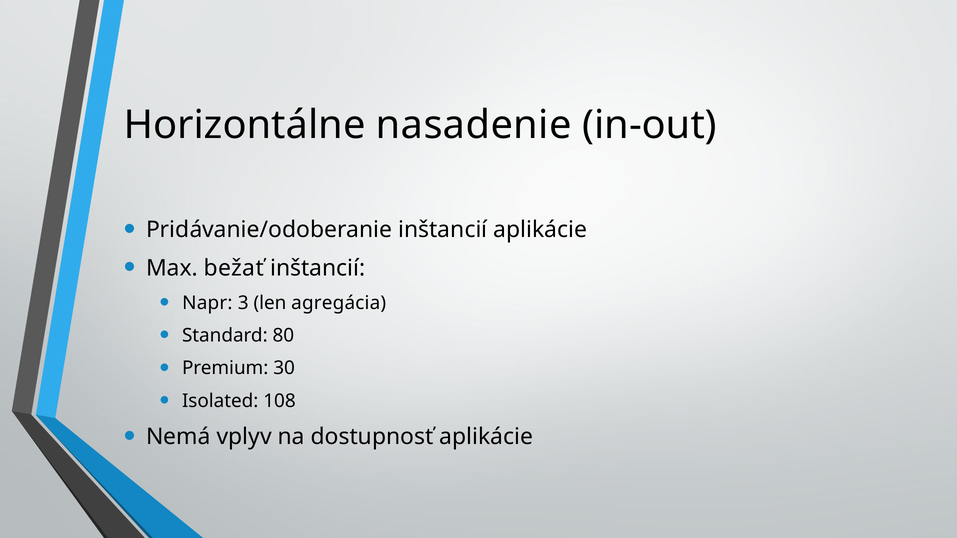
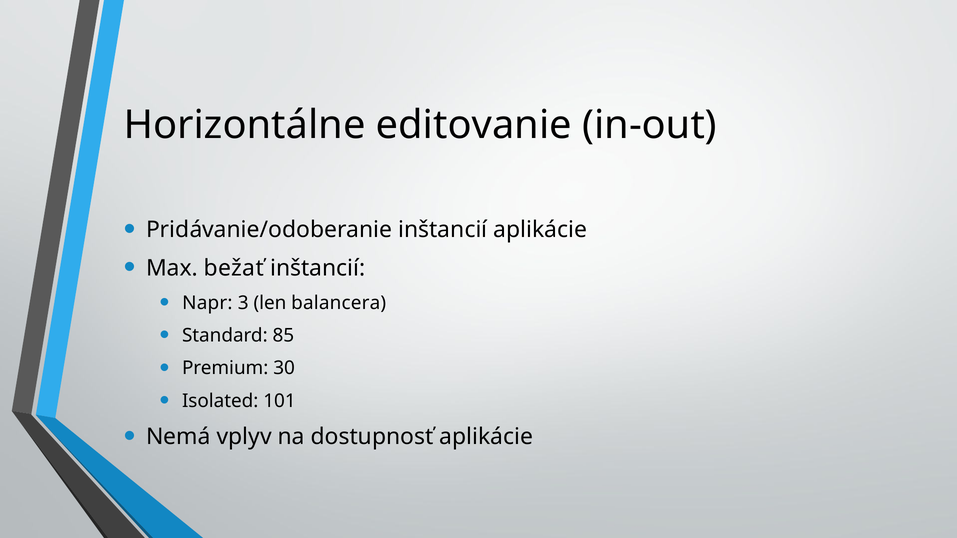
nasadenie: nasadenie -> editovanie
agregácia: agregácia -> balancera
80: 80 -> 85
108: 108 -> 101
